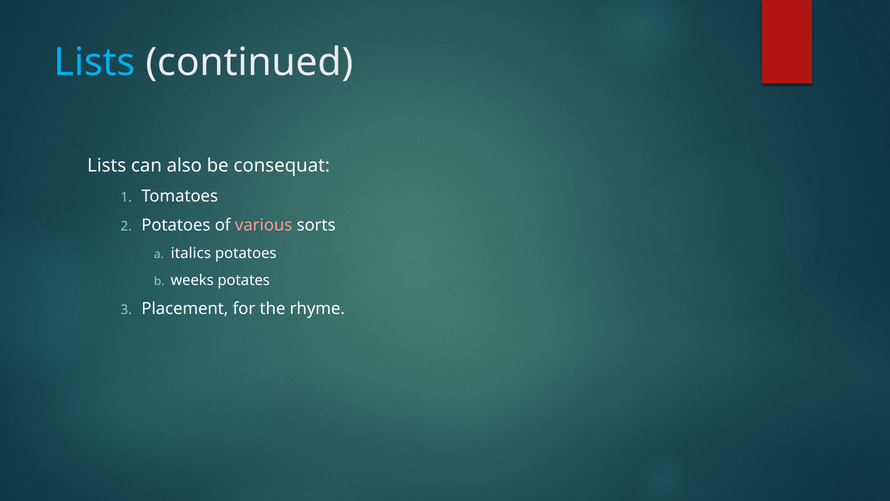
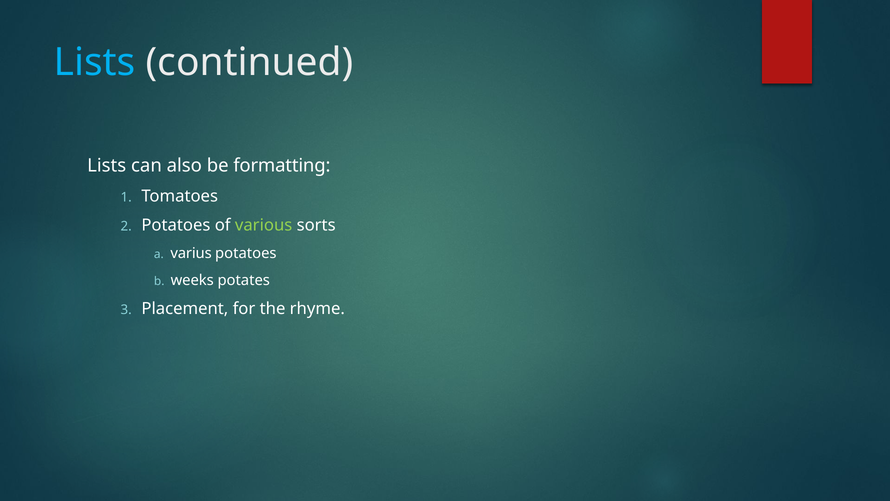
consequat: consequat -> formatting
various colour: pink -> light green
italics: italics -> varius
